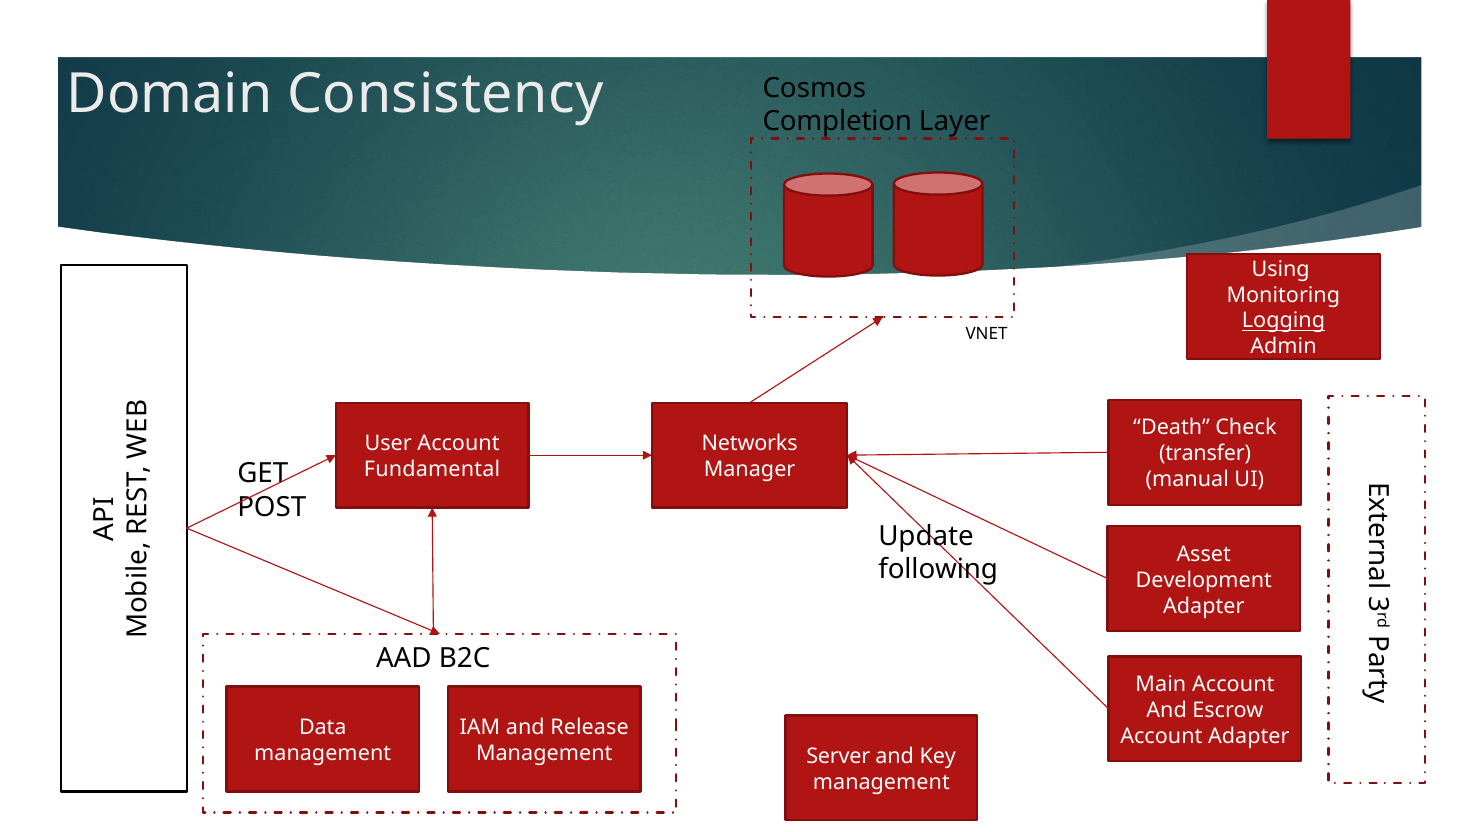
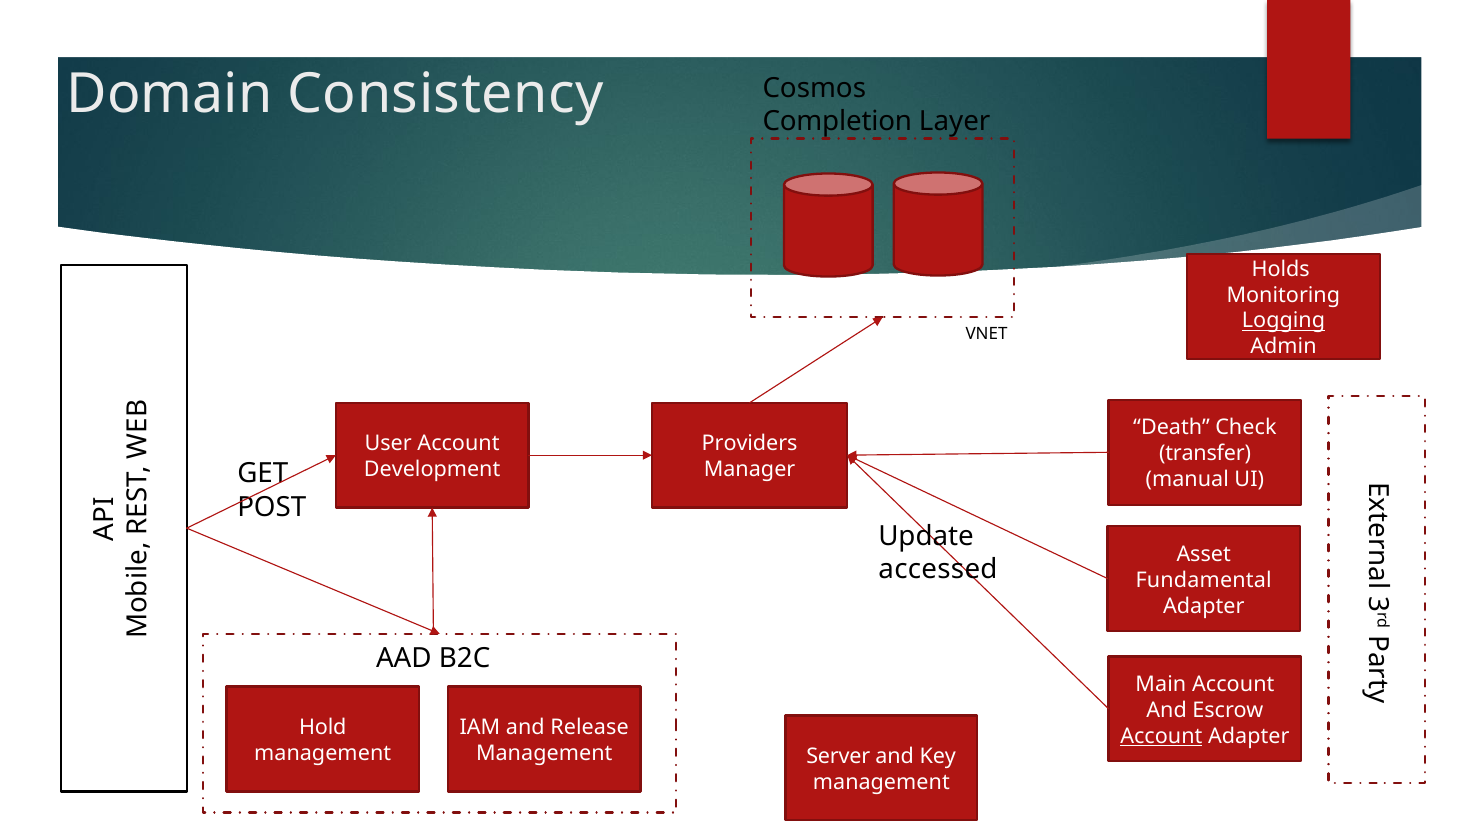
Using: Using -> Holds
Networks: Networks -> Providers
Fundamental: Fundamental -> Development
following: following -> accessed
Development: Development -> Fundamental
Data: Data -> Hold
Account at (1161, 737) underline: none -> present
